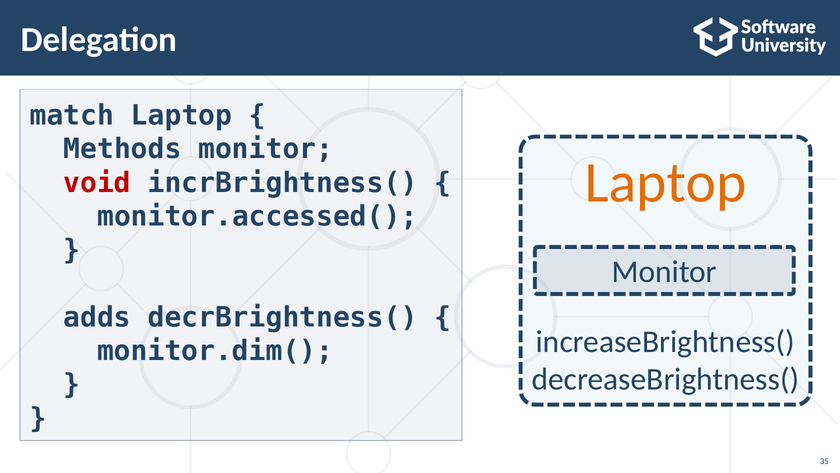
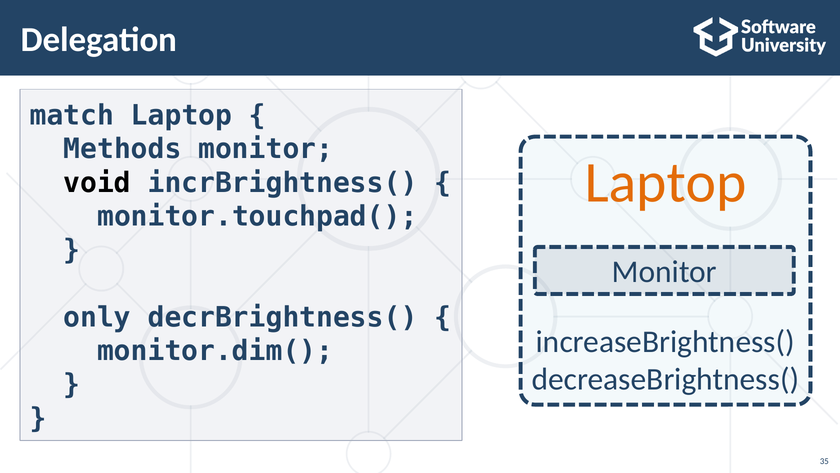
void colour: red -> black
monitor.accessed(: monitor.accessed( -> monitor.touchpad(
adds: adds -> only
